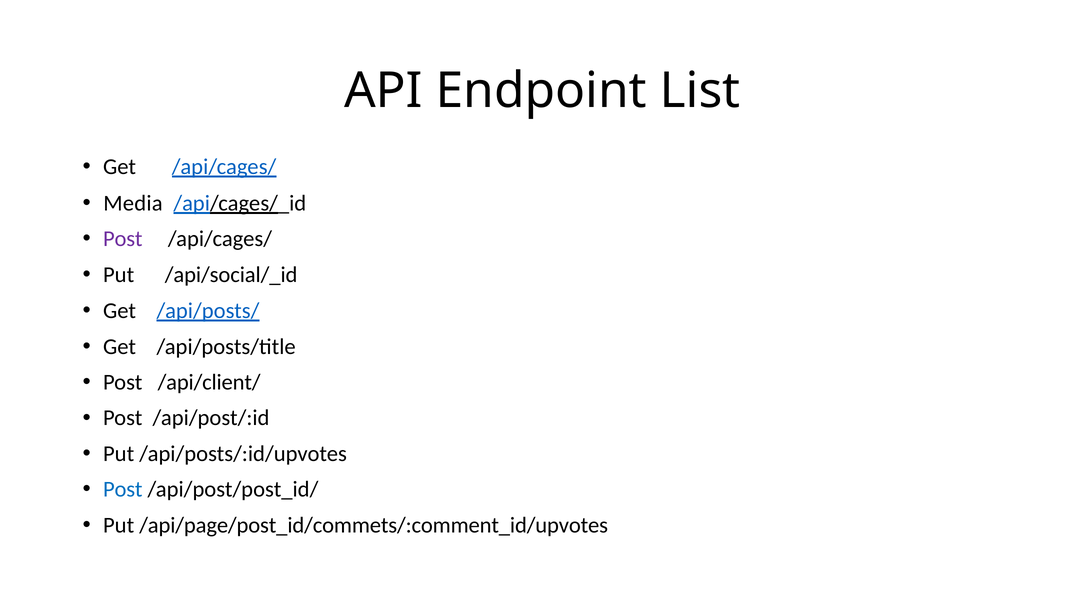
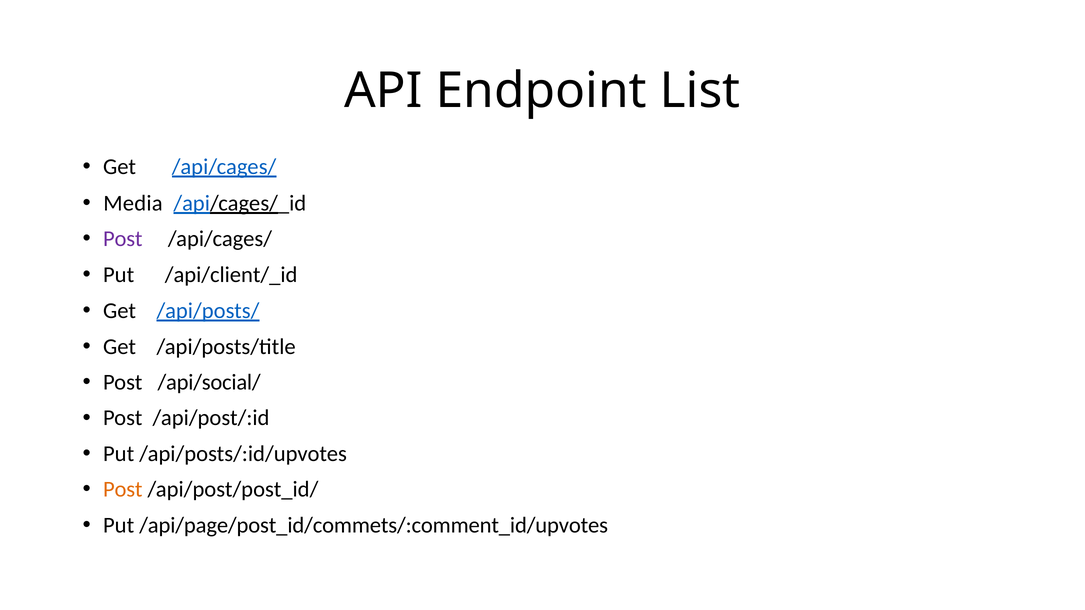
/api/social/_id: /api/social/_id -> /api/client/_id
/api/client/: /api/client/ -> /api/social/
Post at (123, 490) colour: blue -> orange
